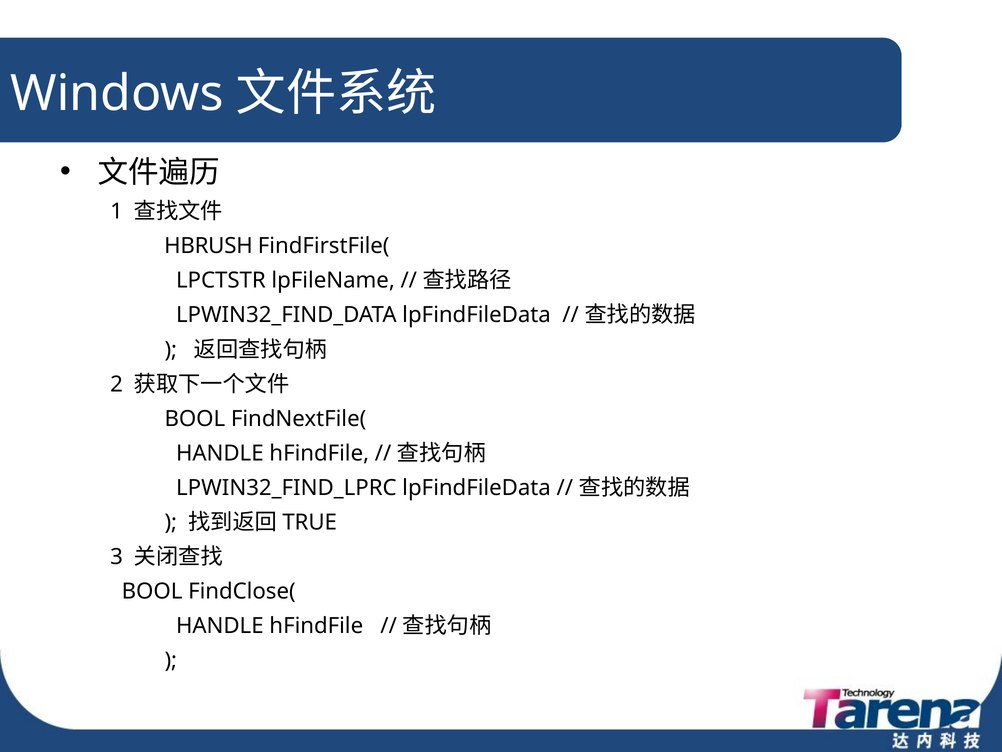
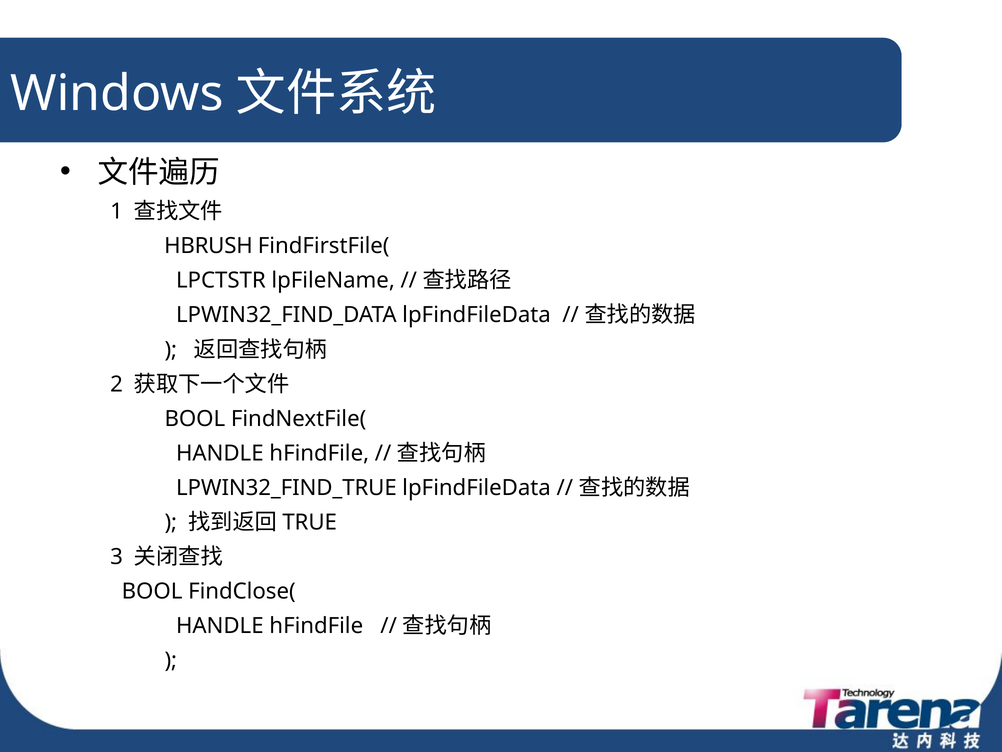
LPWIN32_FIND_LPRC: LPWIN32_FIND_LPRC -> LPWIN32_FIND_TRUE
